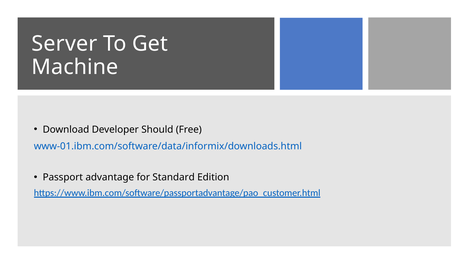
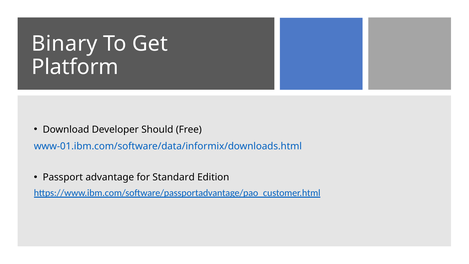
Server: Server -> Binary
Machine: Machine -> Platform
